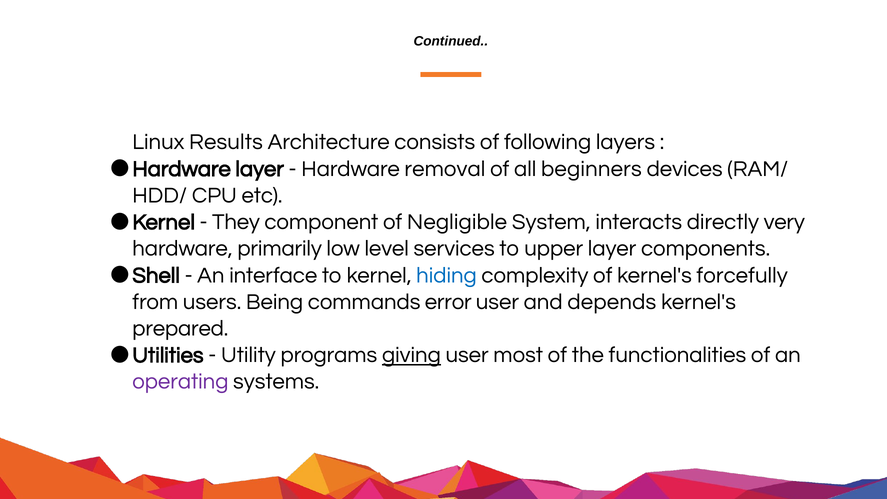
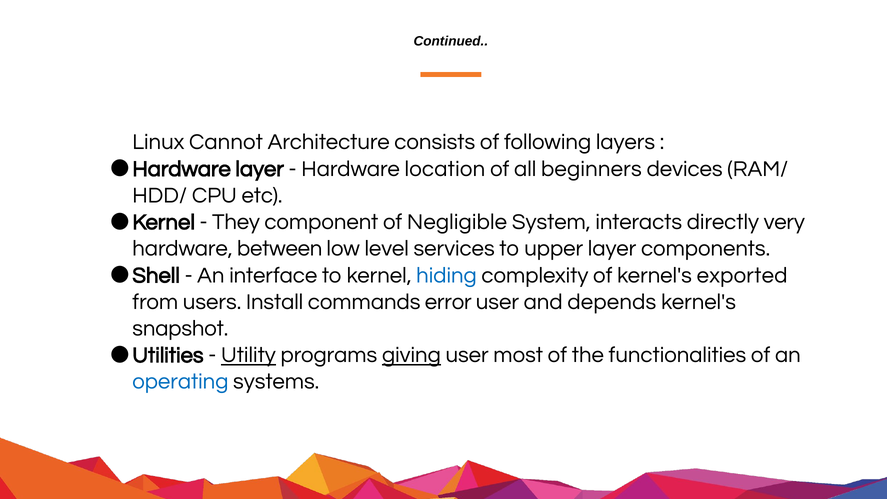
Results: Results -> Cannot
removal: removal -> location
primarily: primarily -> between
forcefully: forcefully -> exported
Being: Being -> Install
prepared: prepared -> snapshot
Utility underline: none -> present
operating colour: purple -> blue
